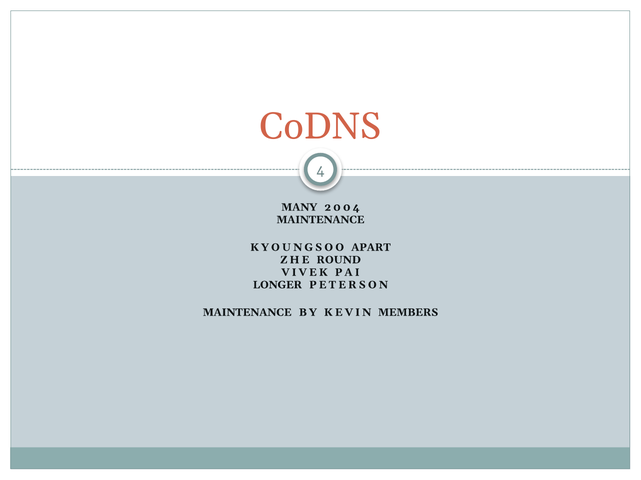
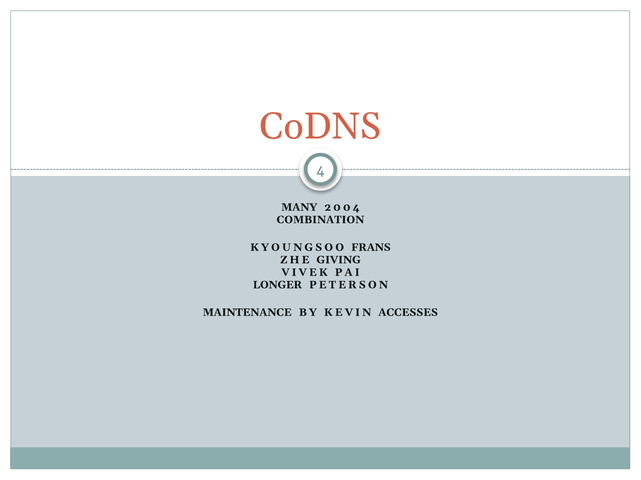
MAINTENANCE at (320, 220): MAINTENANCE -> COMBINATION
APART: APART -> FRANS
ROUND: ROUND -> GIVING
MEMBERS: MEMBERS -> ACCESSES
